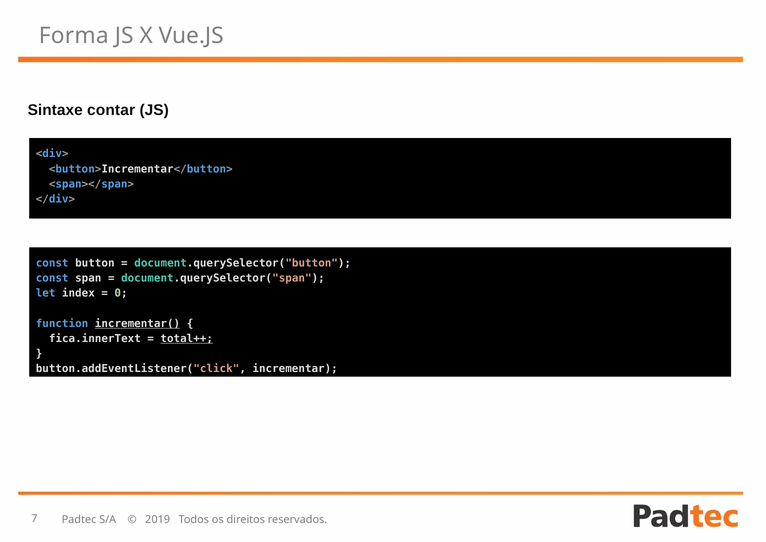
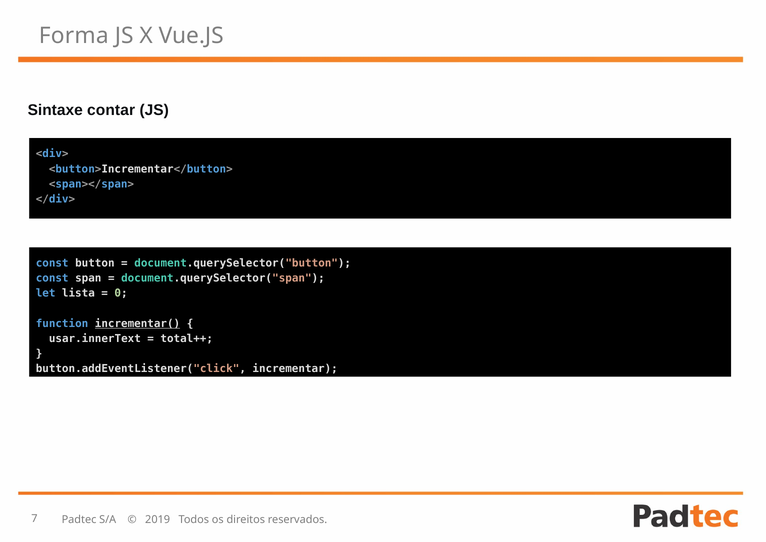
index: index -> lista
fica.innerText: fica.innerText -> usar.innerText
total++ underline: present -> none
